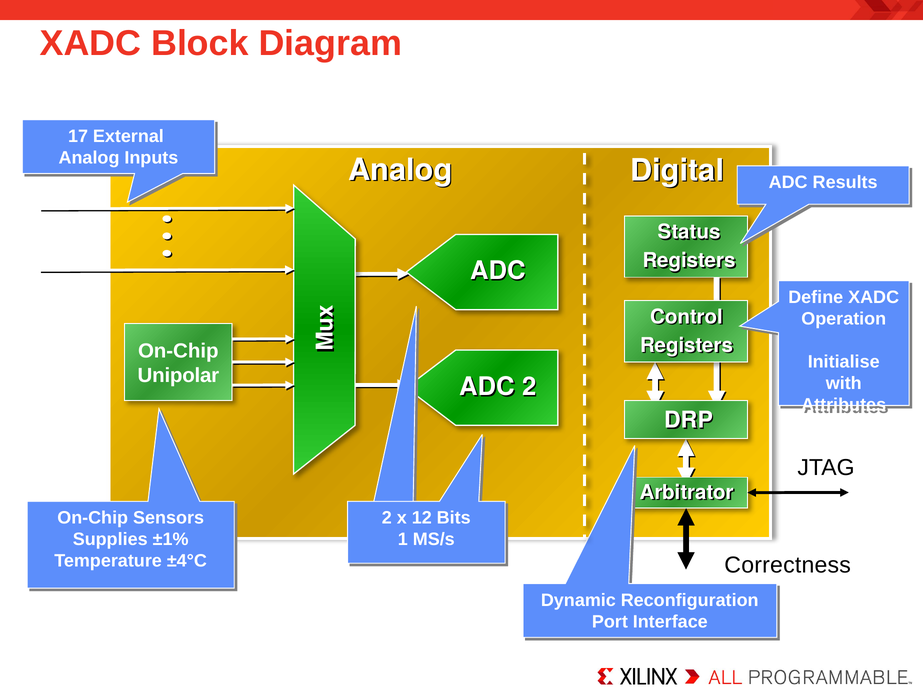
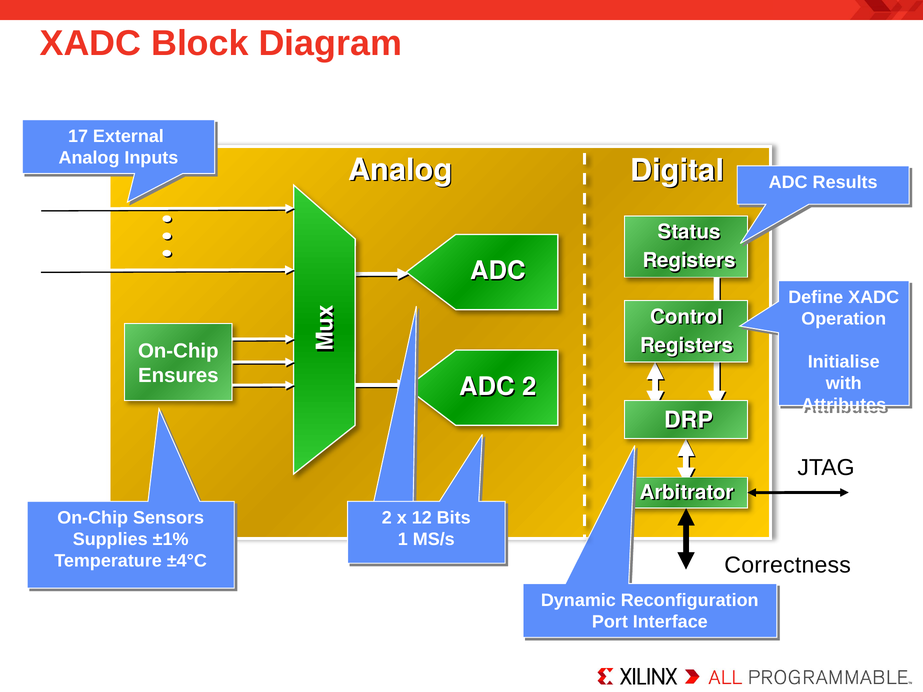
Unipolar: Unipolar -> Ensures
